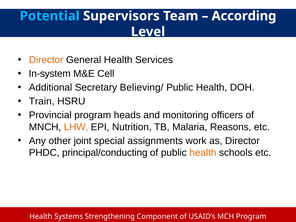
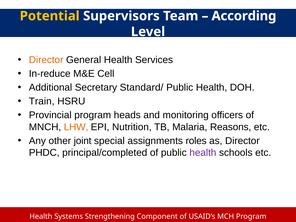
Potential colour: light blue -> yellow
In-system: In-system -> In-reduce
Believing/: Believing/ -> Standard/
work: work -> roles
principal/conducting: principal/conducting -> principal/completed
health at (203, 153) colour: orange -> purple
